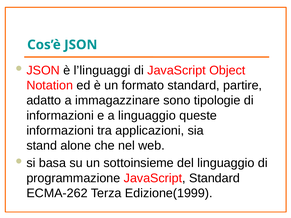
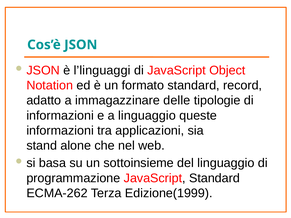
partire: partire -> record
sono: sono -> delle
